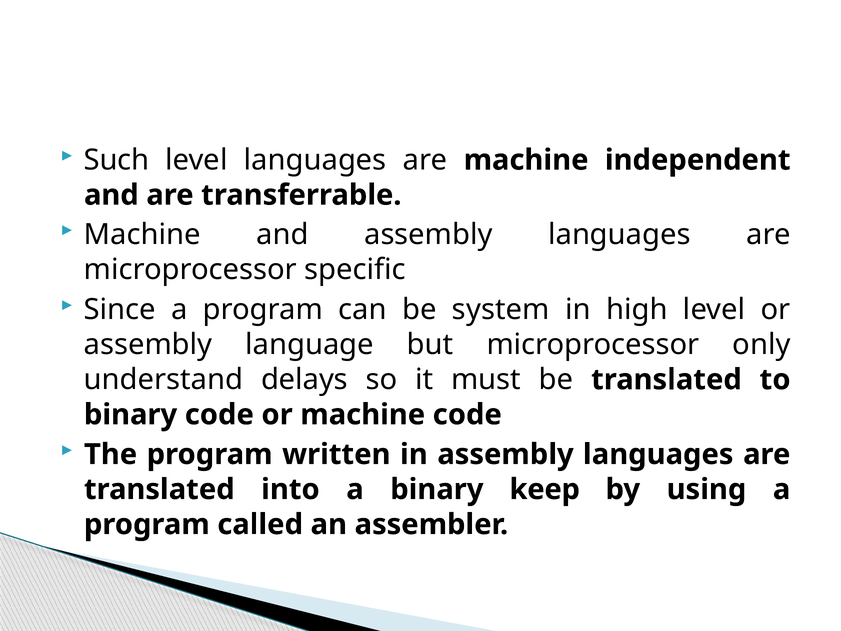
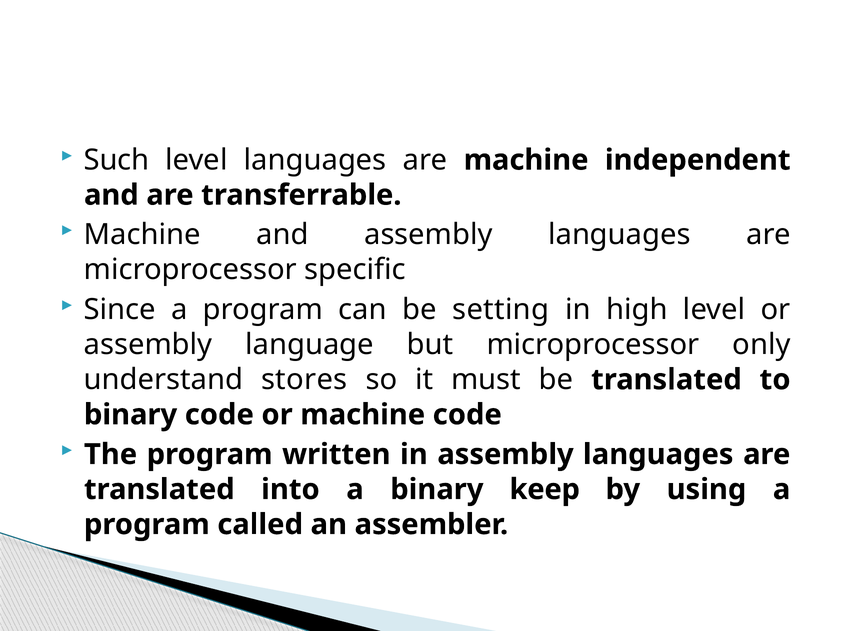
system: system -> setting
delays: delays -> stores
